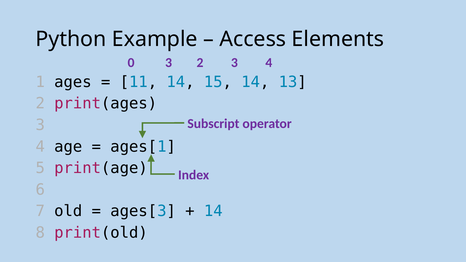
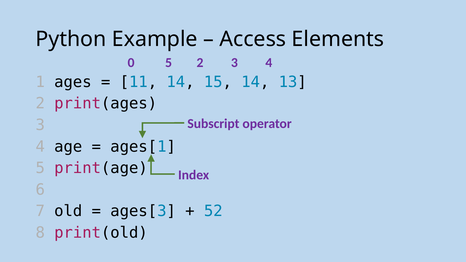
0 3: 3 -> 5
14 at (213, 211): 14 -> 52
